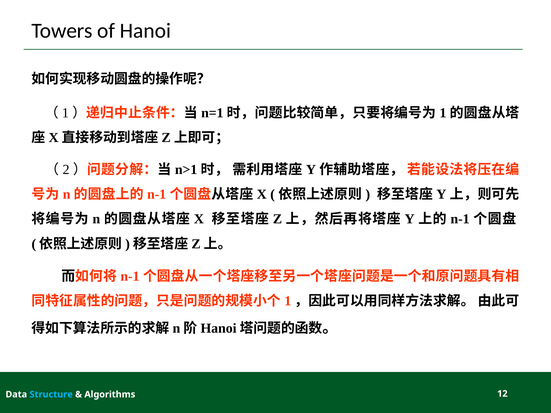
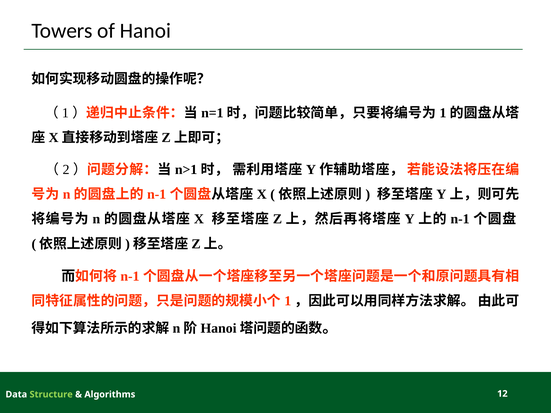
Structure colour: light blue -> light green
